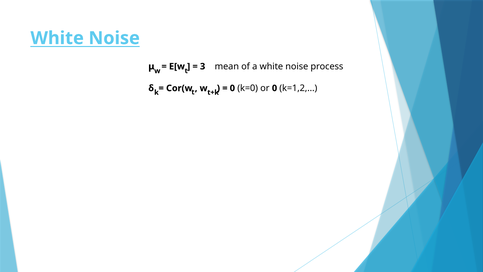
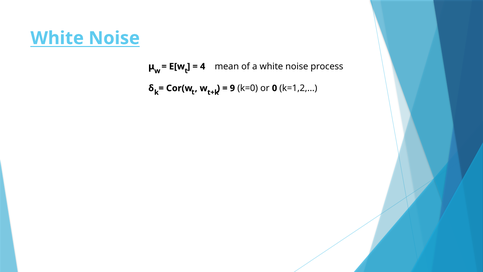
3: 3 -> 4
0 at (232, 88): 0 -> 9
